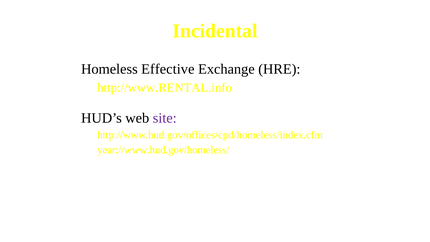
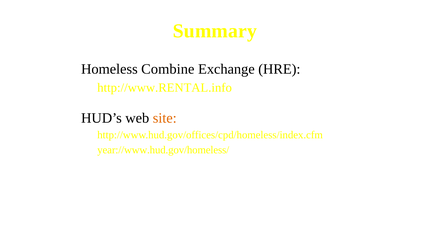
Incidental: Incidental -> Summary
Effective: Effective -> Combine
site colour: purple -> orange
